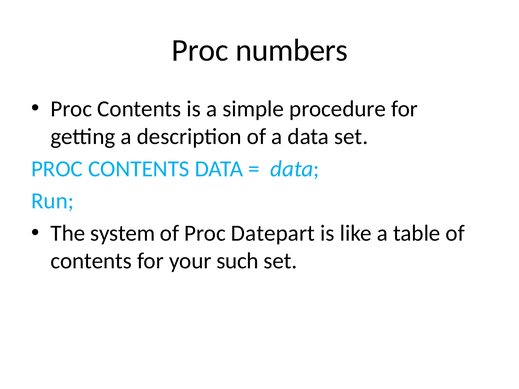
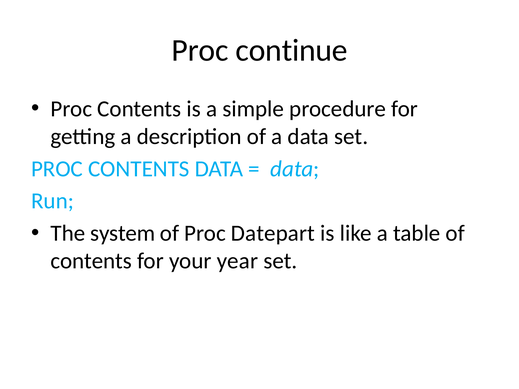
numbers: numbers -> continue
such: such -> year
